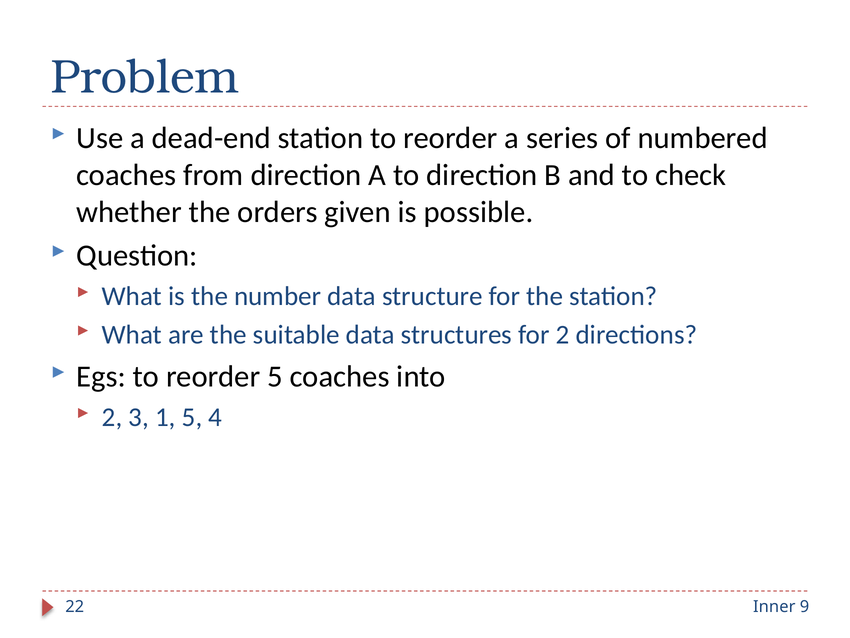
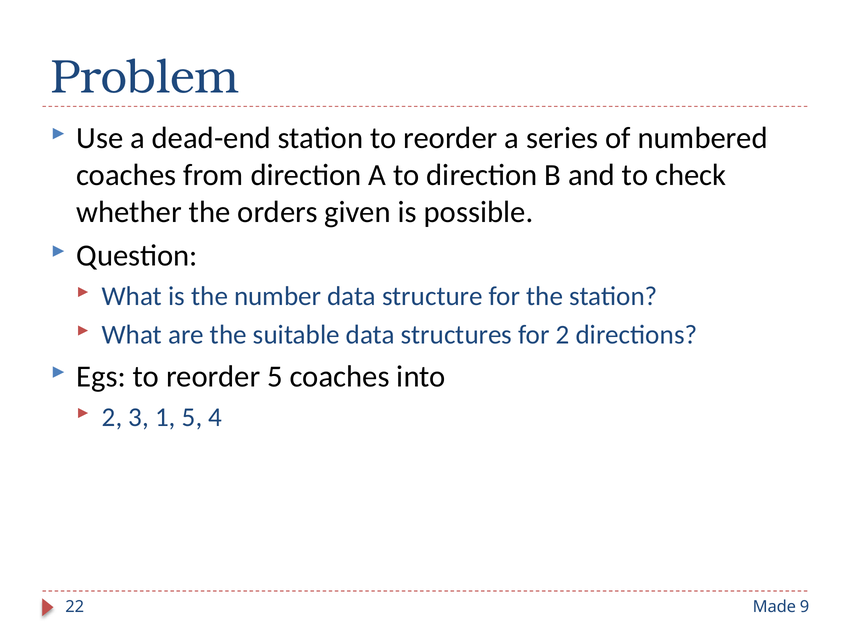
Inner: Inner -> Made
